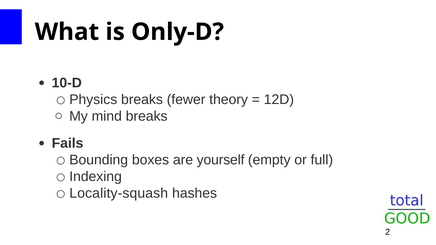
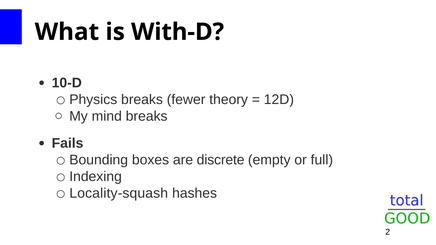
Only-D: Only-D -> With-D
yourself: yourself -> discrete
